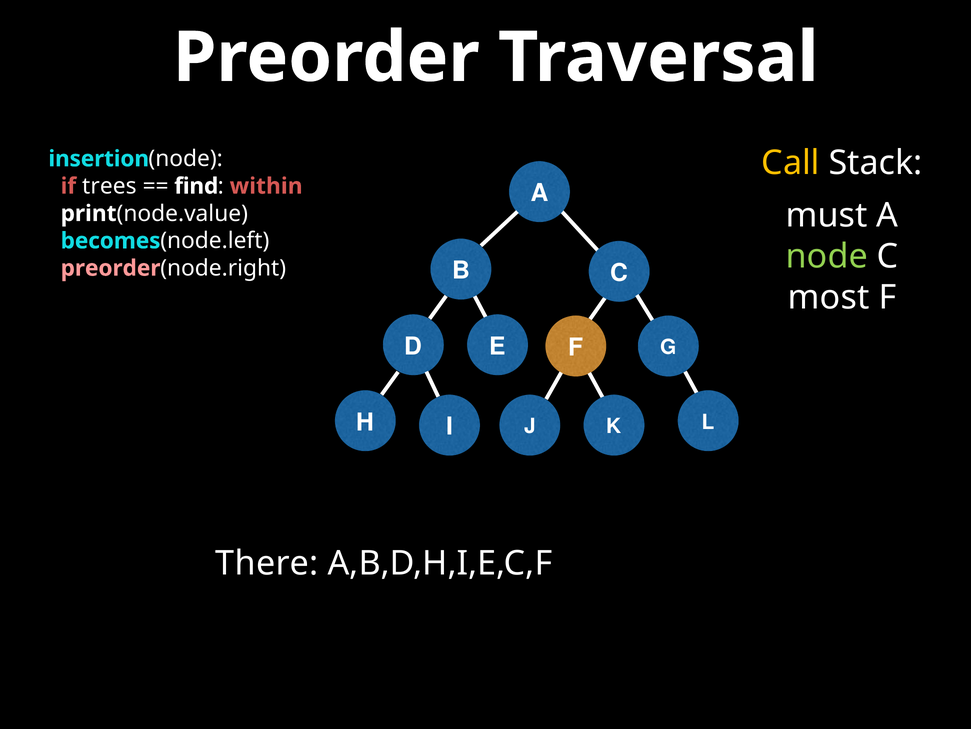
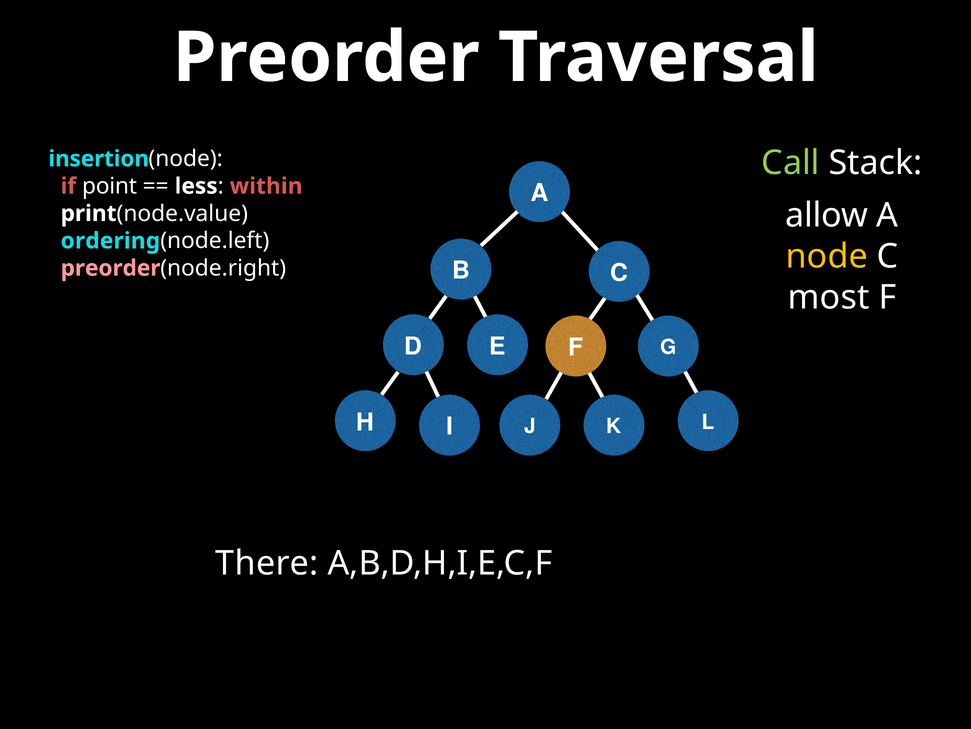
Call colour: yellow -> light green
trees: trees -> point
find: find -> less
must: must -> allow
becomes: becomes -> ordering
node at (827, 256) colour: light green -> yellow
